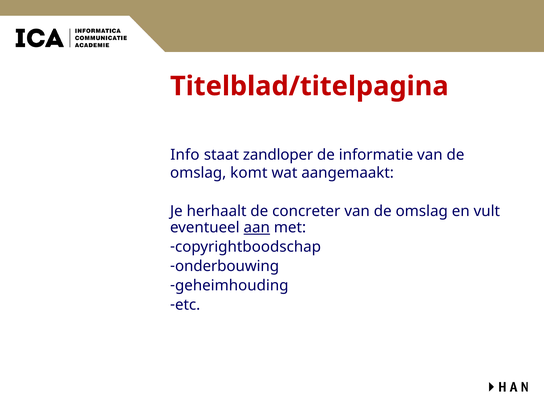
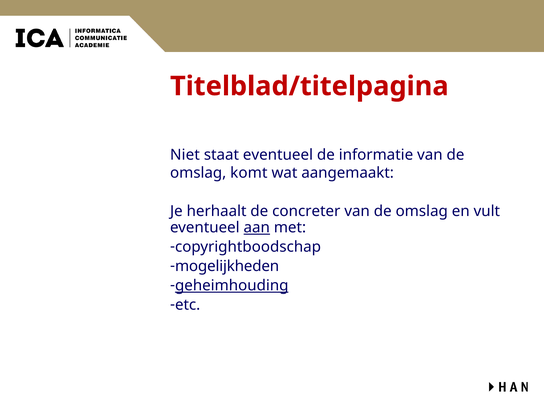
Info: Info -> Niet
staat zandloper: zandloper -> eventueel
onderbouwing: onderbouwing -> mogelijkheden
geheimhouding underline: none -> present
